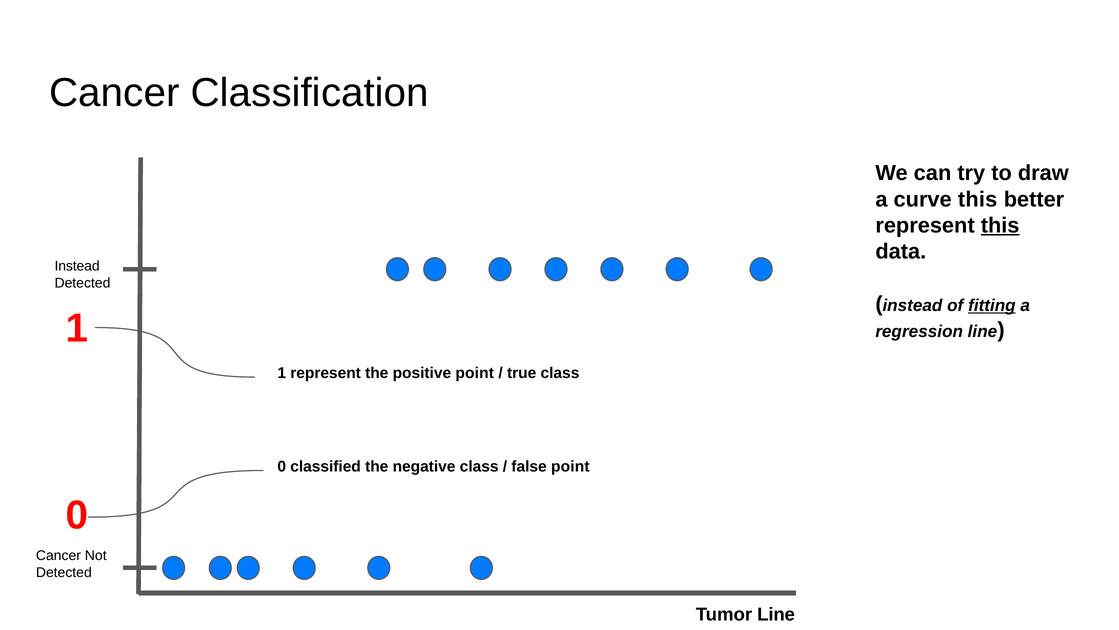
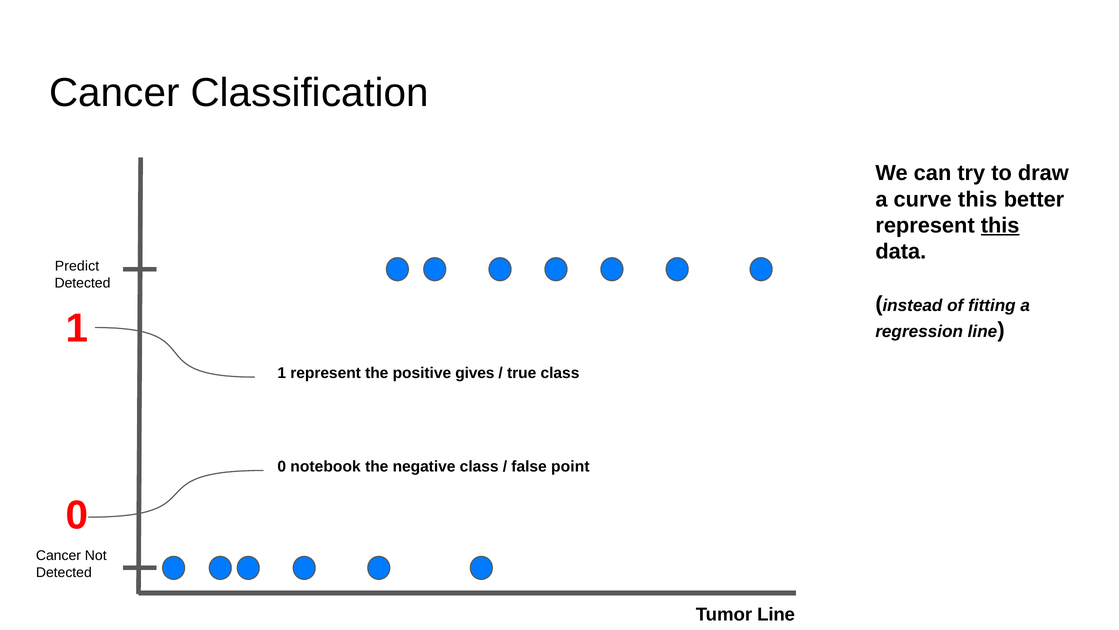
Instead at (77, 266): Instead -> Predict
fitting underline: present -> none
positive point: point -> gives
classified: classified -> notebook
